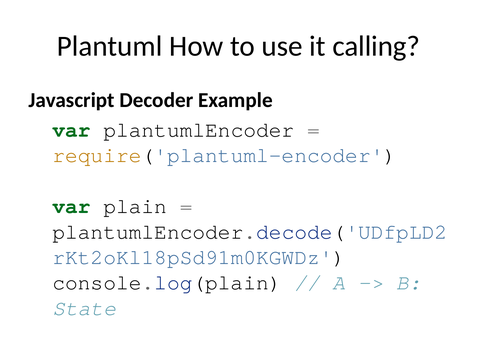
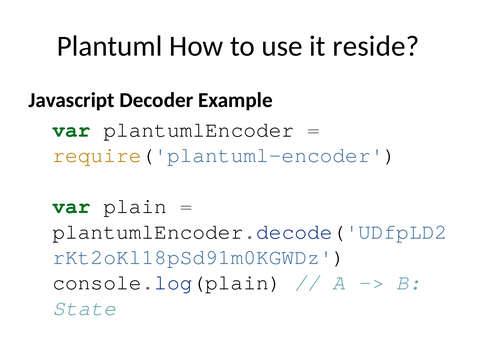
calling: calling -> reside
